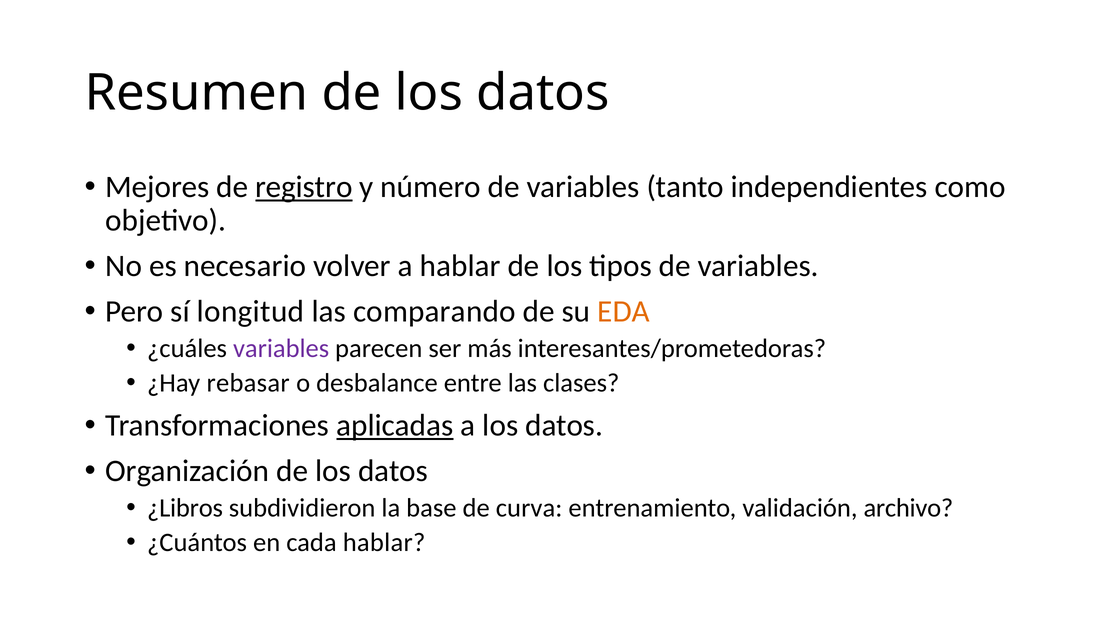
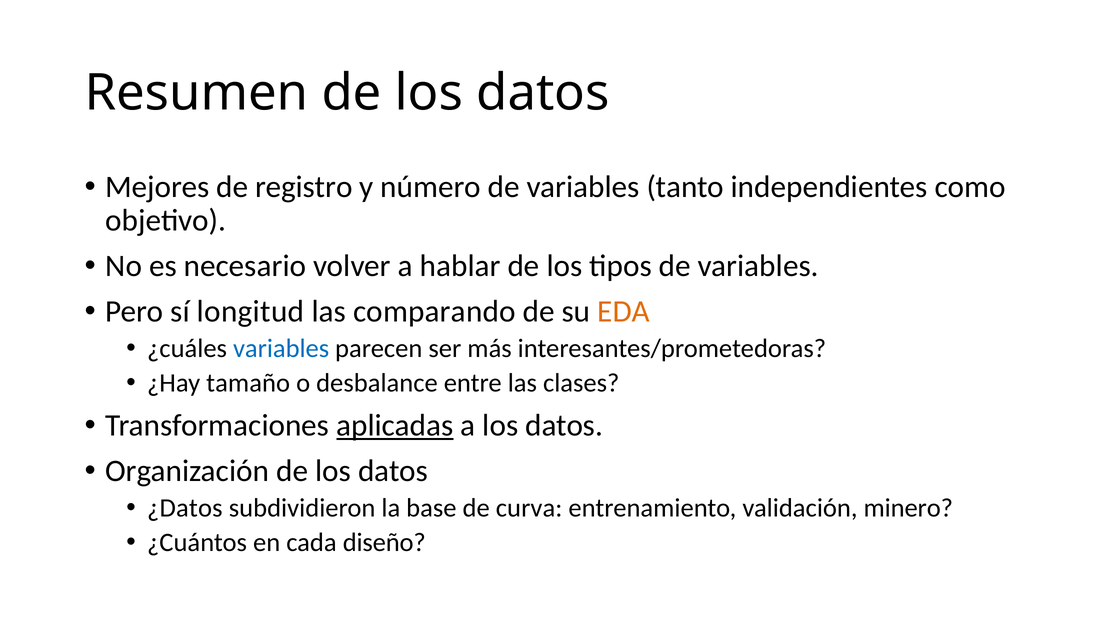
registro underline: present -> none
variables at (281, 349) colour: purple -> blue
rebasar: rebasar -> tamaño
¿Libros: ¿Libros -> ¿Datos
archivo: archivo -> minero
cada hablar: hablar -> diseño
